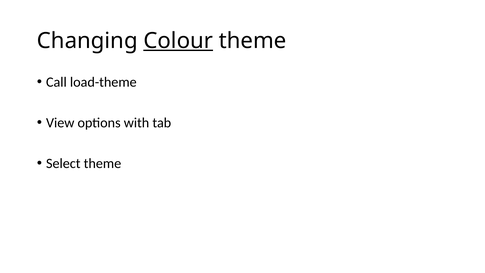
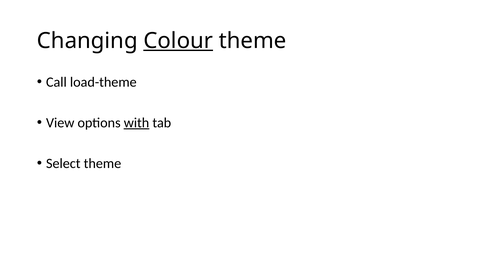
with underline: none -> present
